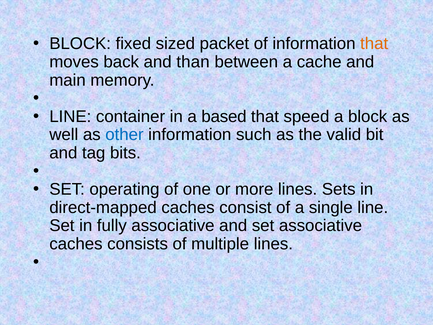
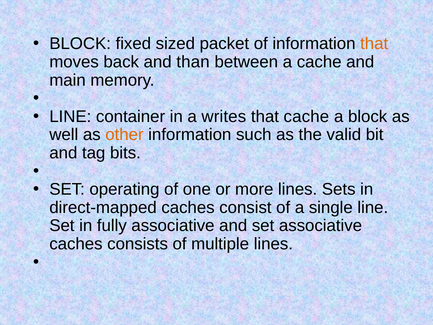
based: based -> writes
that speed: speed -> cache
other colour: blue -> orange
